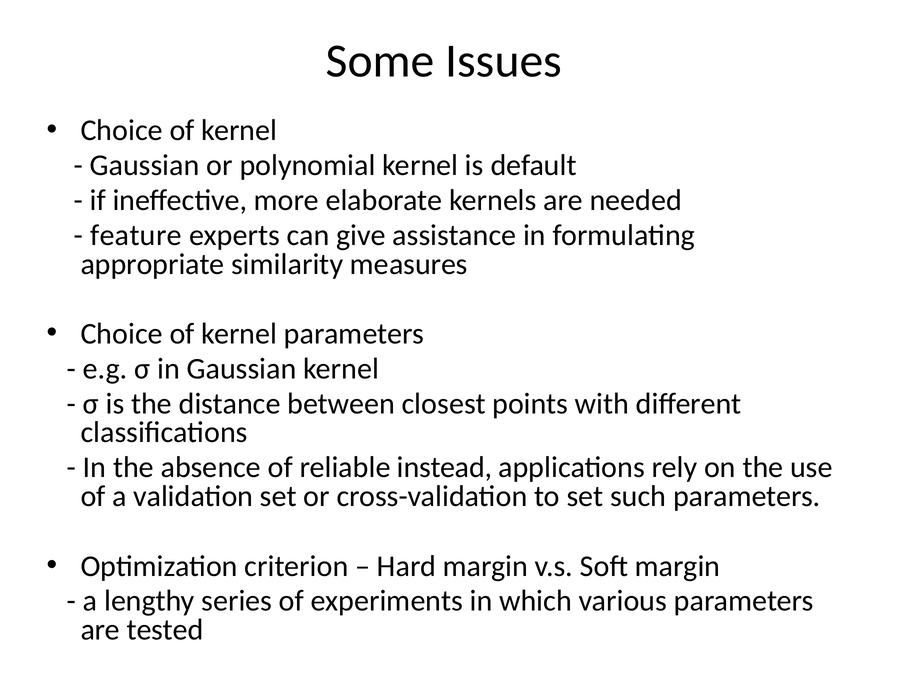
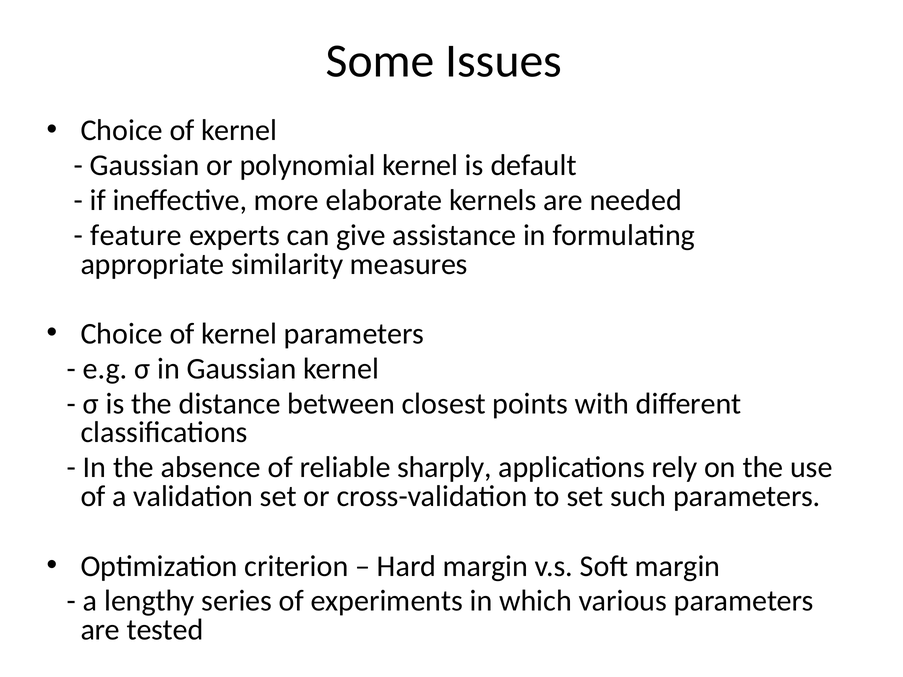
instead: instead -> sharply
